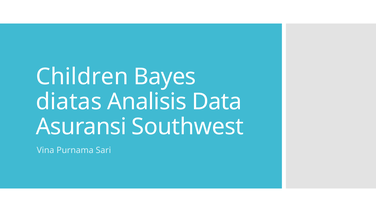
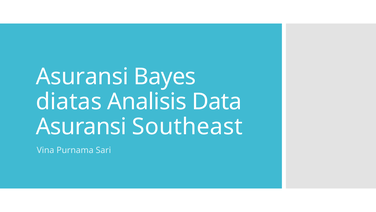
Children at (82, 77): Children -> Asuransi
Southwest: Southwest -> Southeast
